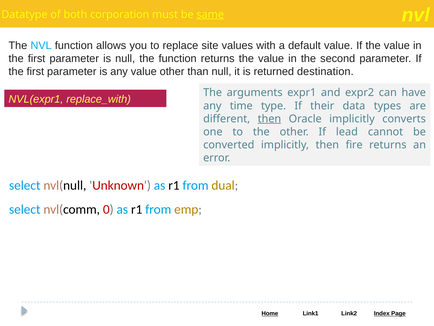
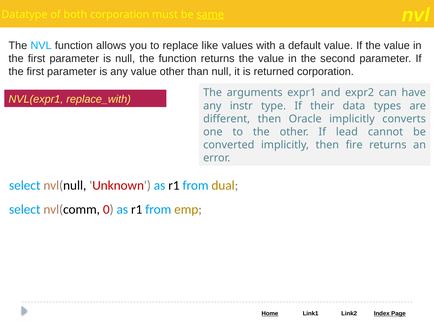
site: site -> like
returned destination: destination -> corporation
time: time -> instr
then at (269, 119) underline: present -> none
